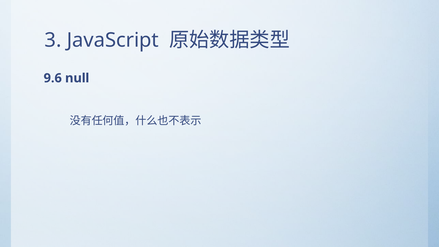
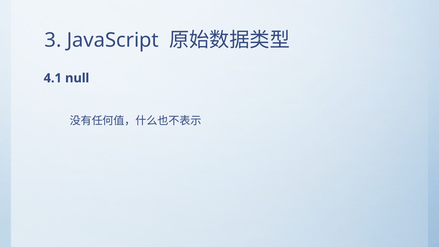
9.6: 9.6 -> 4.1
